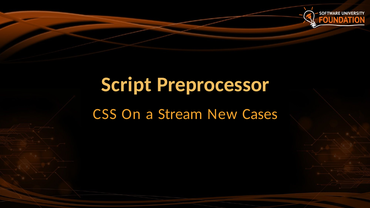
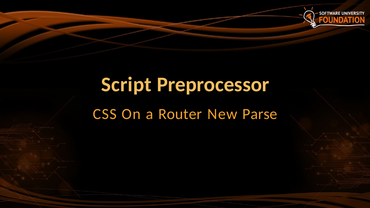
Stream: Stream -> Router
Cases: Cases -> Parse
